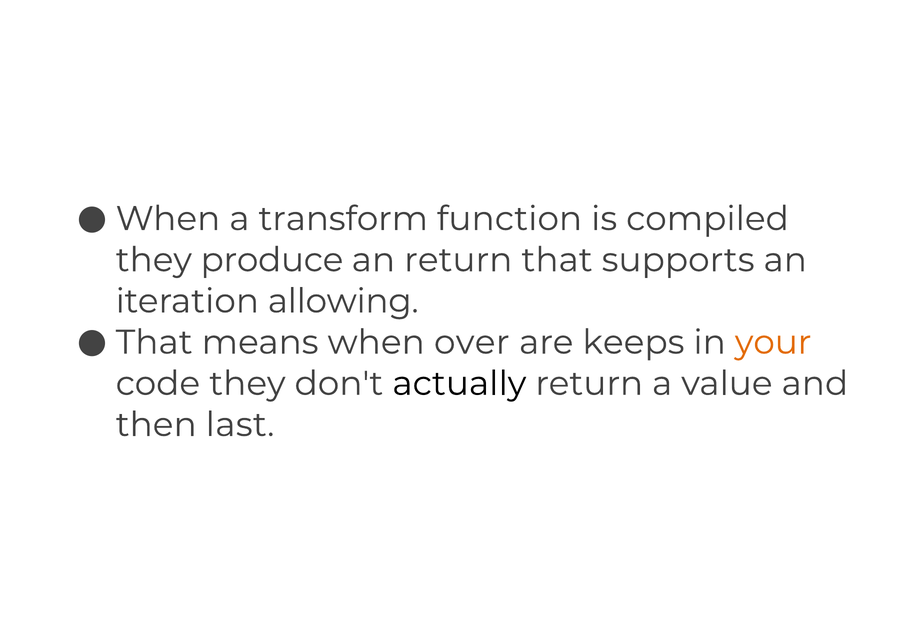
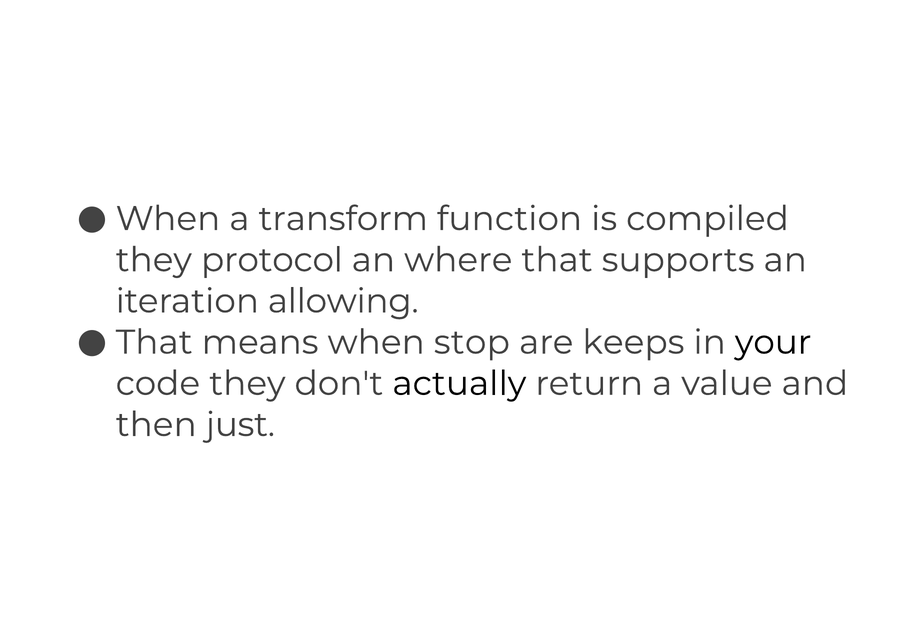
produce: produce -> protocol
an return: return -> where
over: over -> stop
your colour: orange -> black
last: last -> just
